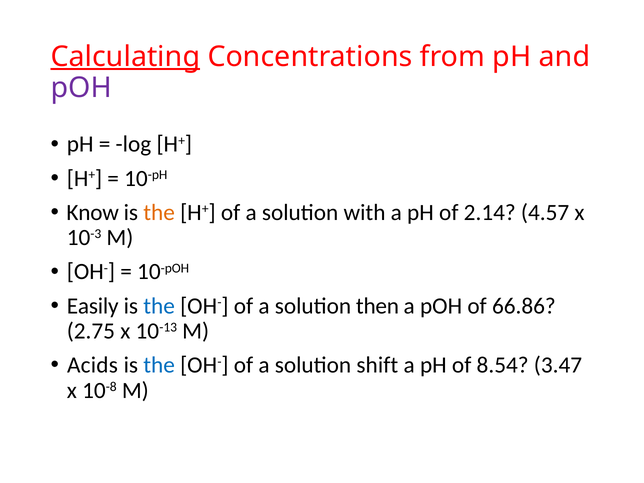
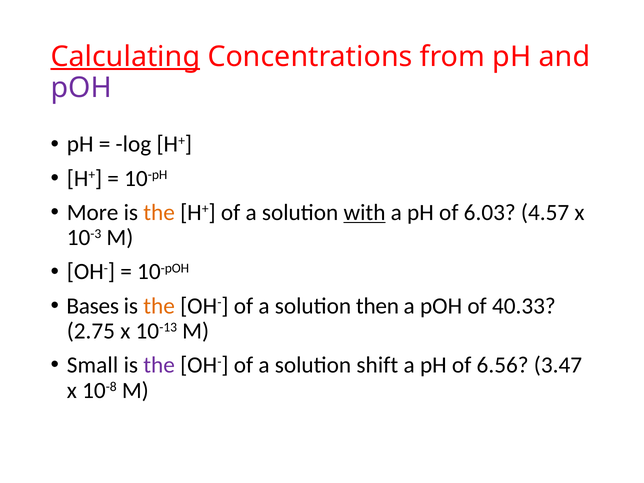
Know: Know -> More
with underline: none -> present
2.14: 2.14 -> 6.03
Easily: Easily -> Bases
the at (159, 306) colour: blue -> orange
66.86: 66.86 -> 40.33
Acids: Acids -> Small
the at (159, 365) colour: blue -> purple
8.54: 8.54 -> 6.56
